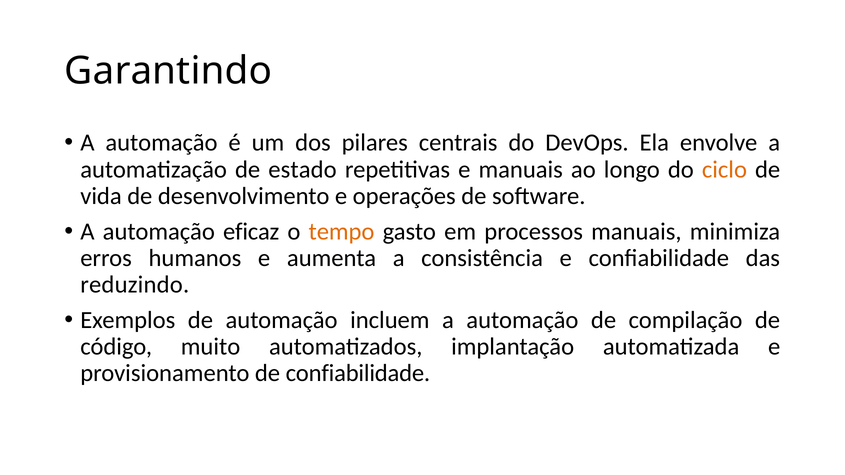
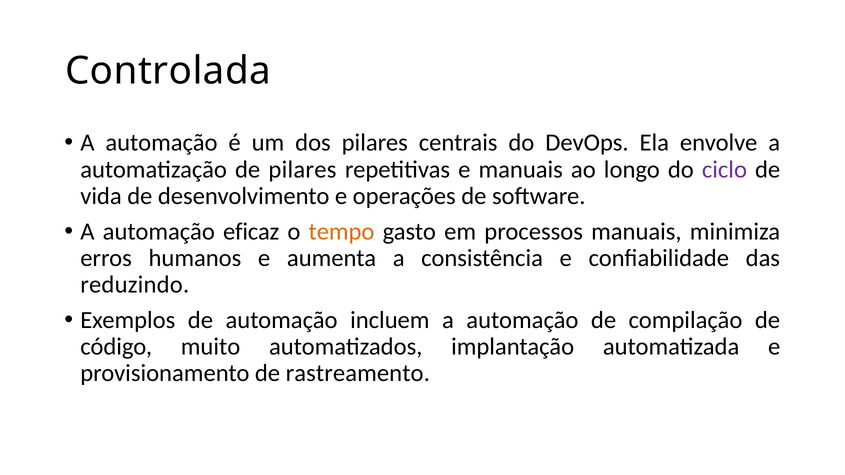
Garantindo: Garantindo -> Controlada
de estado: estado -> pilares
ciclo colour: orange -> purple
de confiabilidade: confiabilidade -> rastreamento
